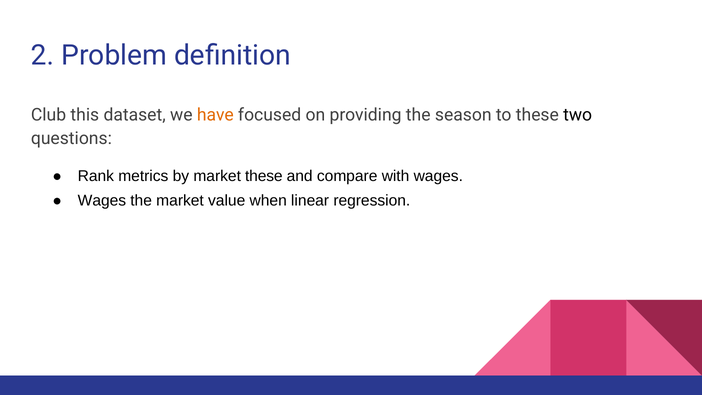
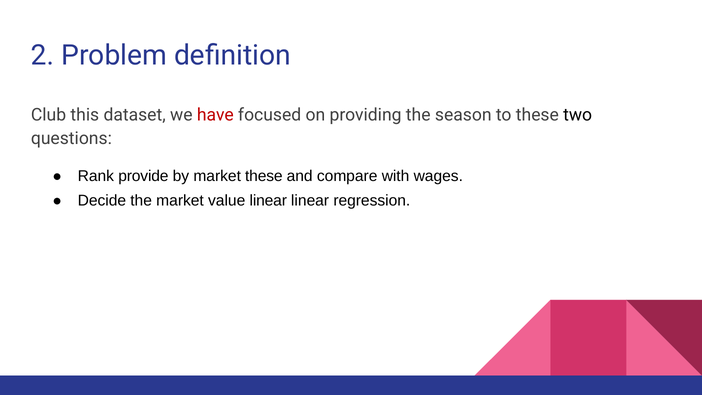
have colour: orange -> red
metrics: metrics -> provide
Wages at (102, 200): Wages -> Decide
value when: when -> linear
